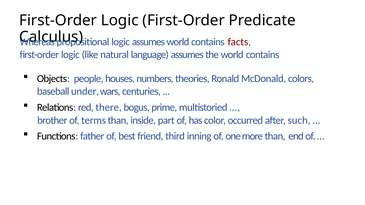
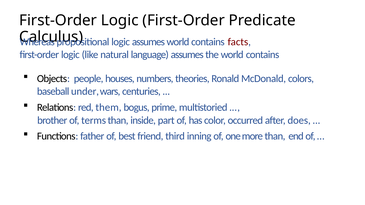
there: there -> them
such: such -> does
